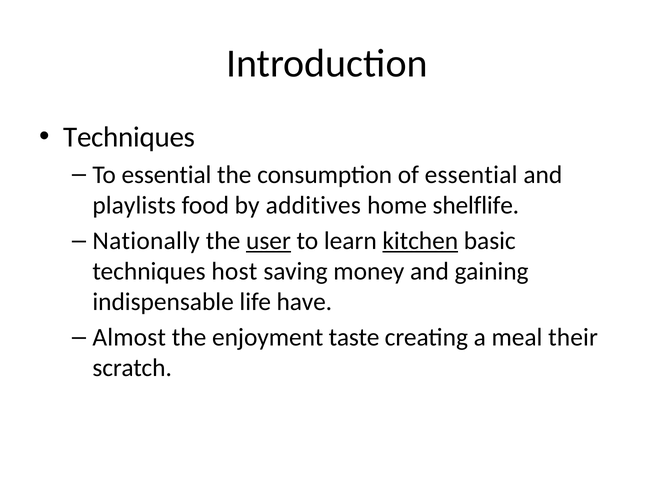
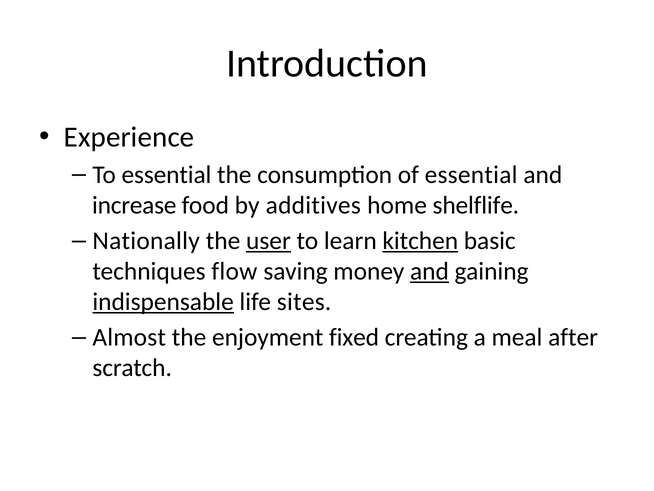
Techniques at (129, 137): Techniques -> Experience
playlists: playlists -> increase
host: host -> flow
and at (429, 271) underline: none -> present
indispensable underline: none -> present
have: have -> sites
taste: taste -> fixed
their: their -> after
